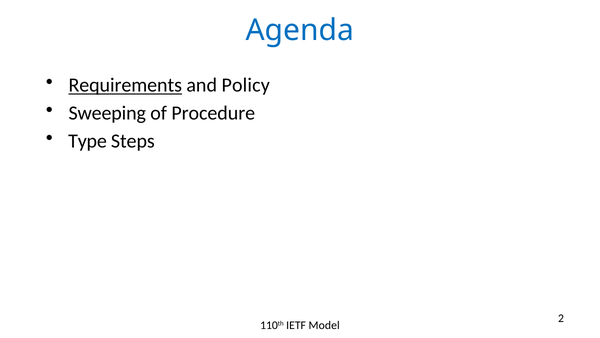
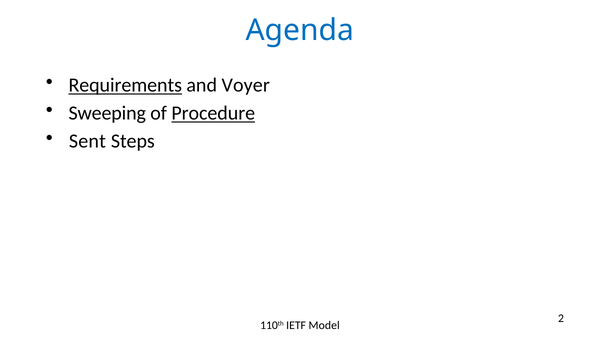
Policy: Policy -> Voyer
Procedure underline: none -> present
Type: Type -> Sent
